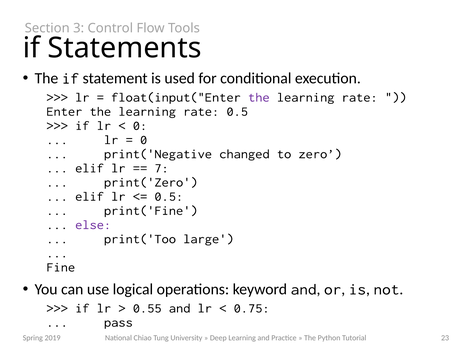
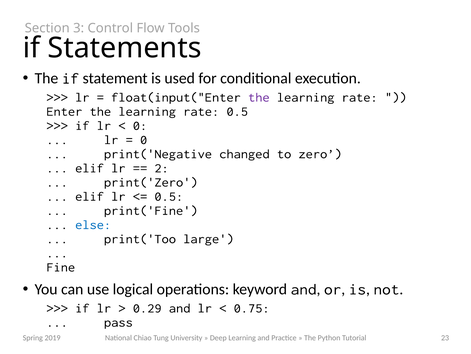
7: 7 -> 2
else colour: purple -> blue
0.55: 0.55 -> 0.29
